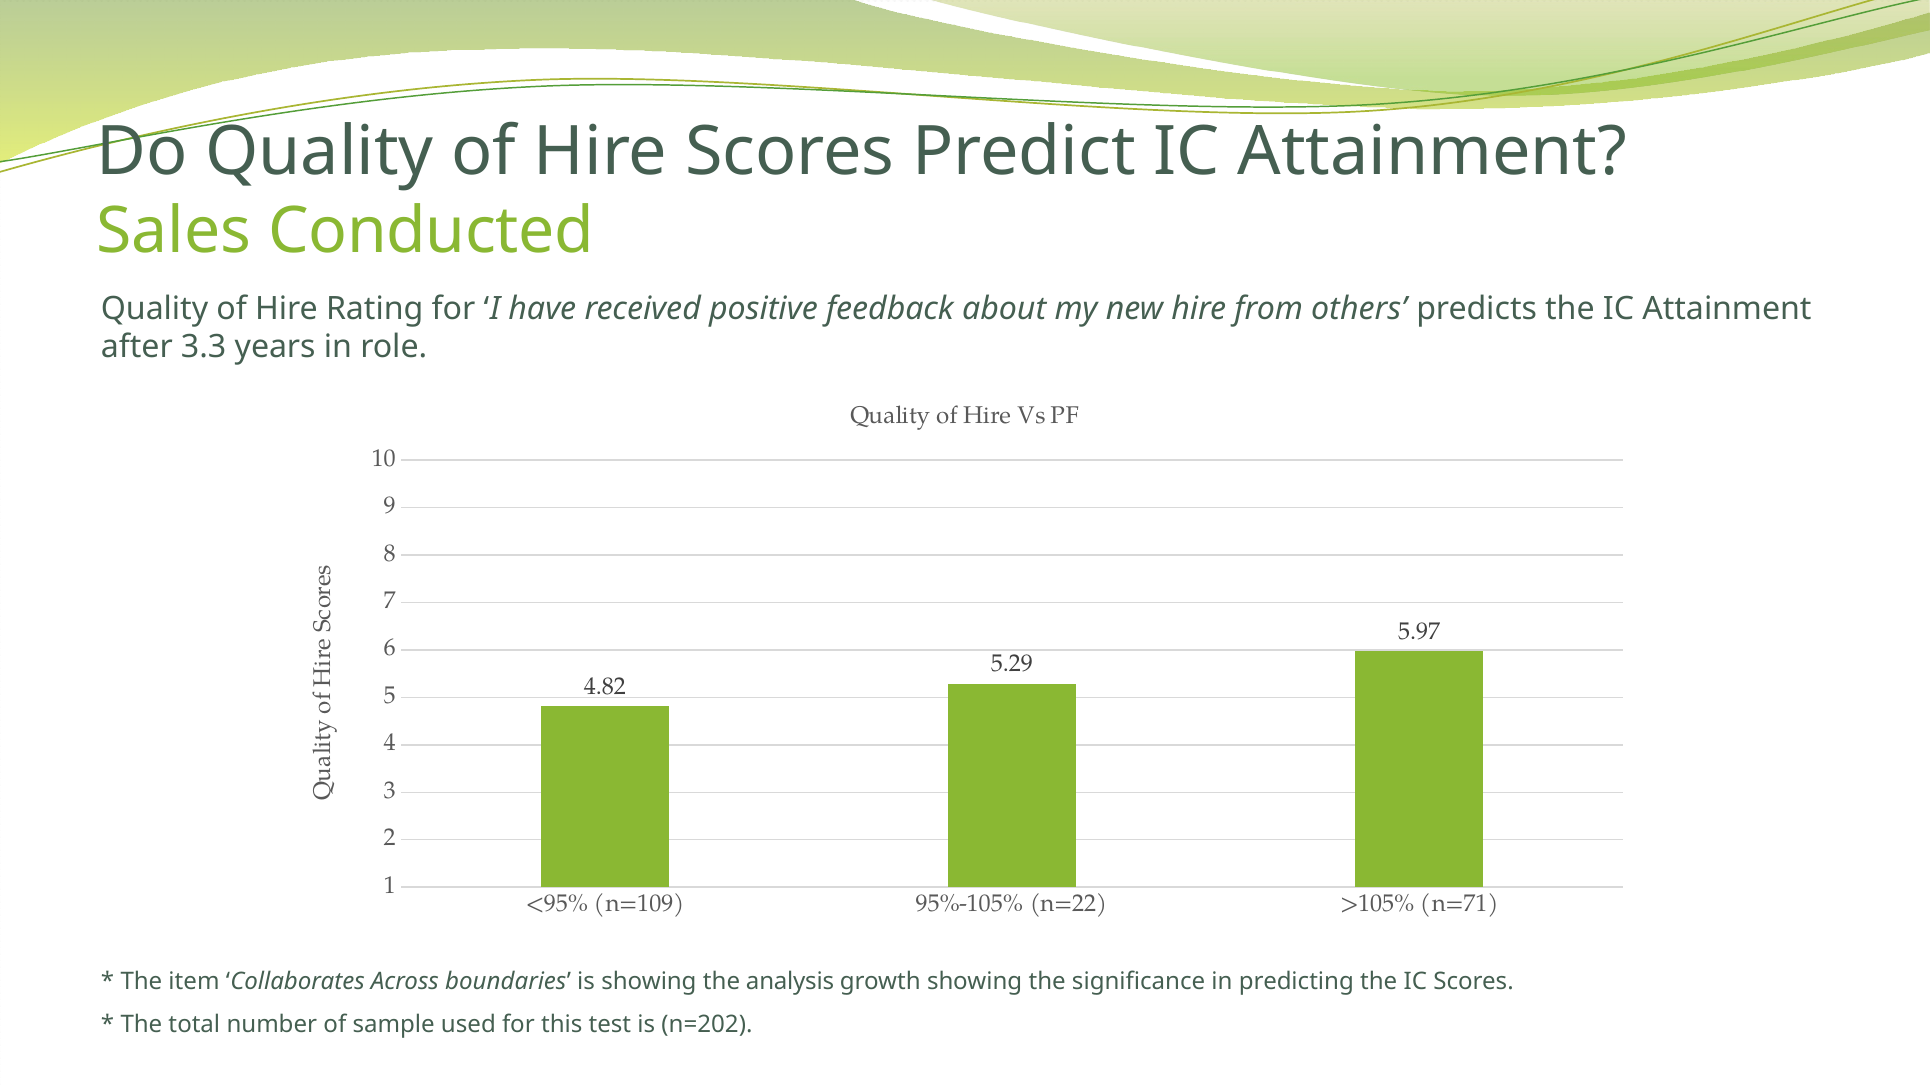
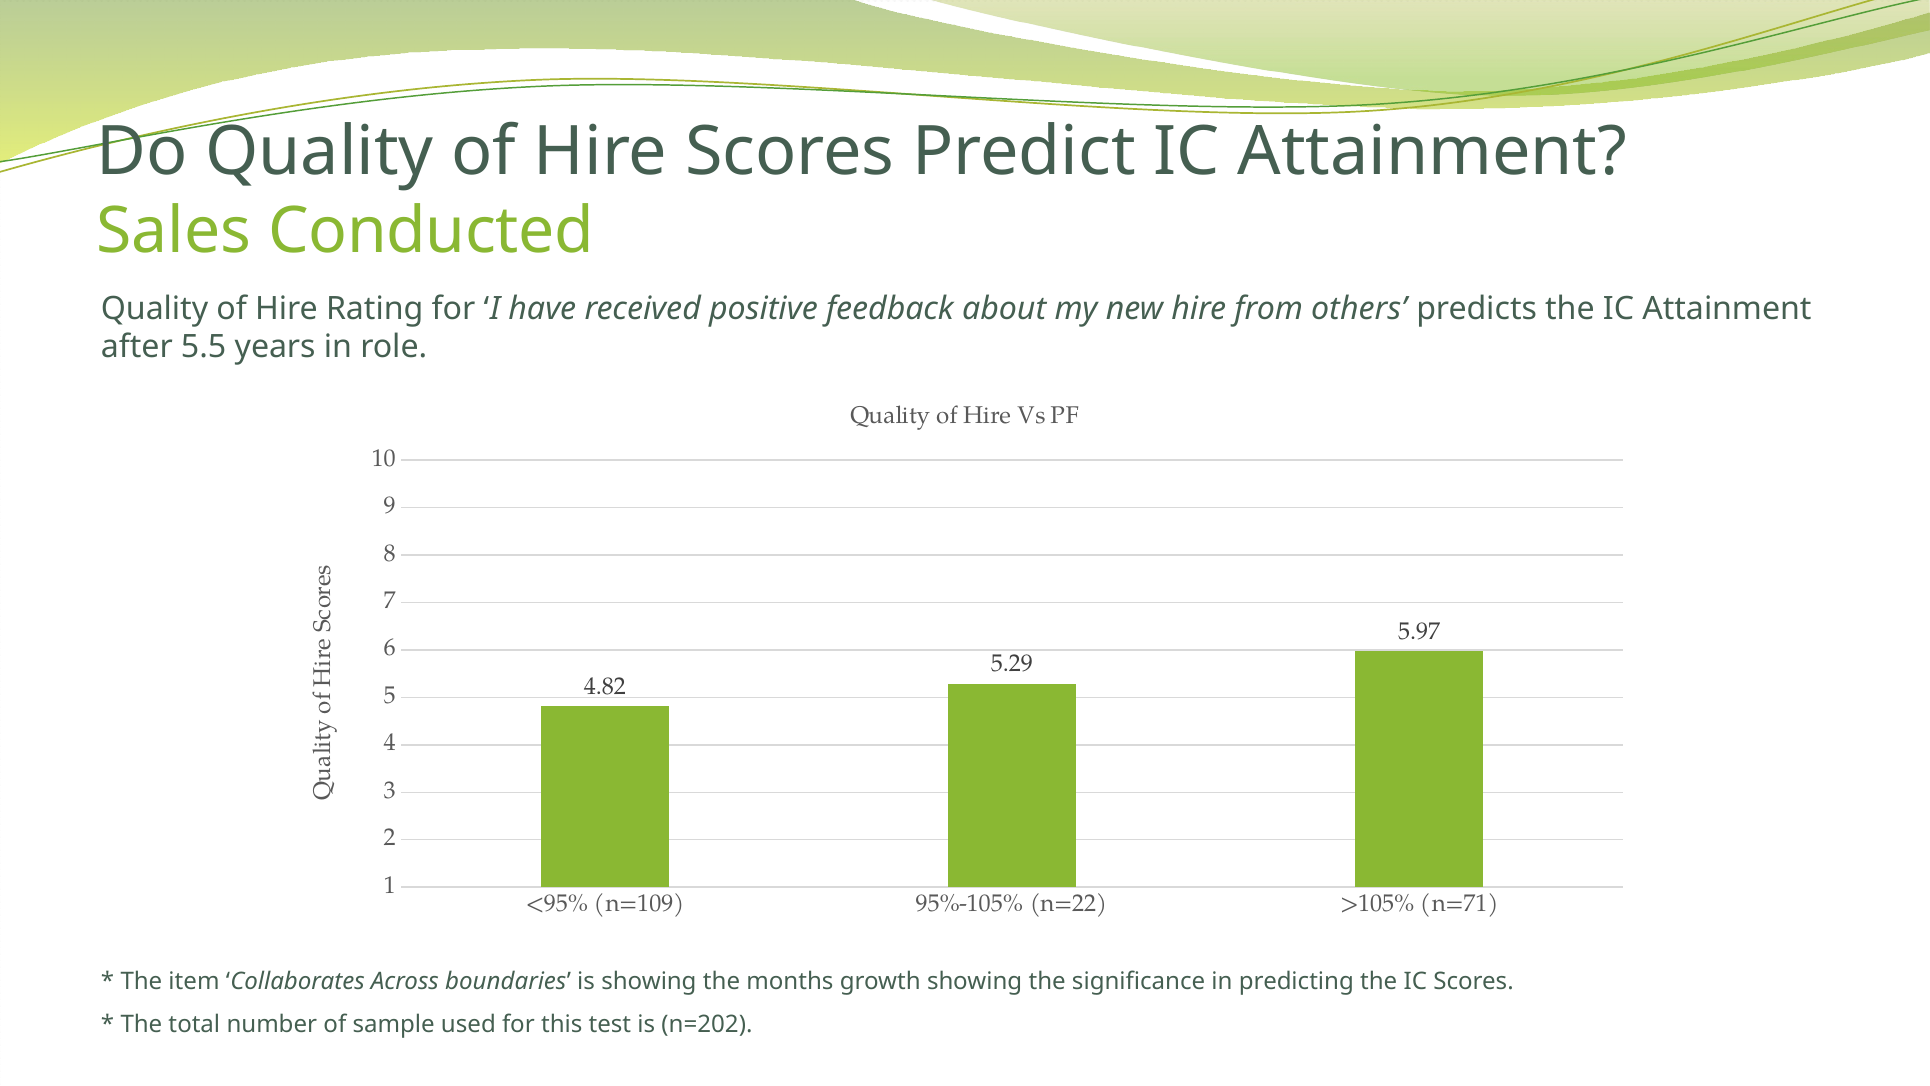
3.3: 3.3 -> 5.5
analysis: analysis -> months
